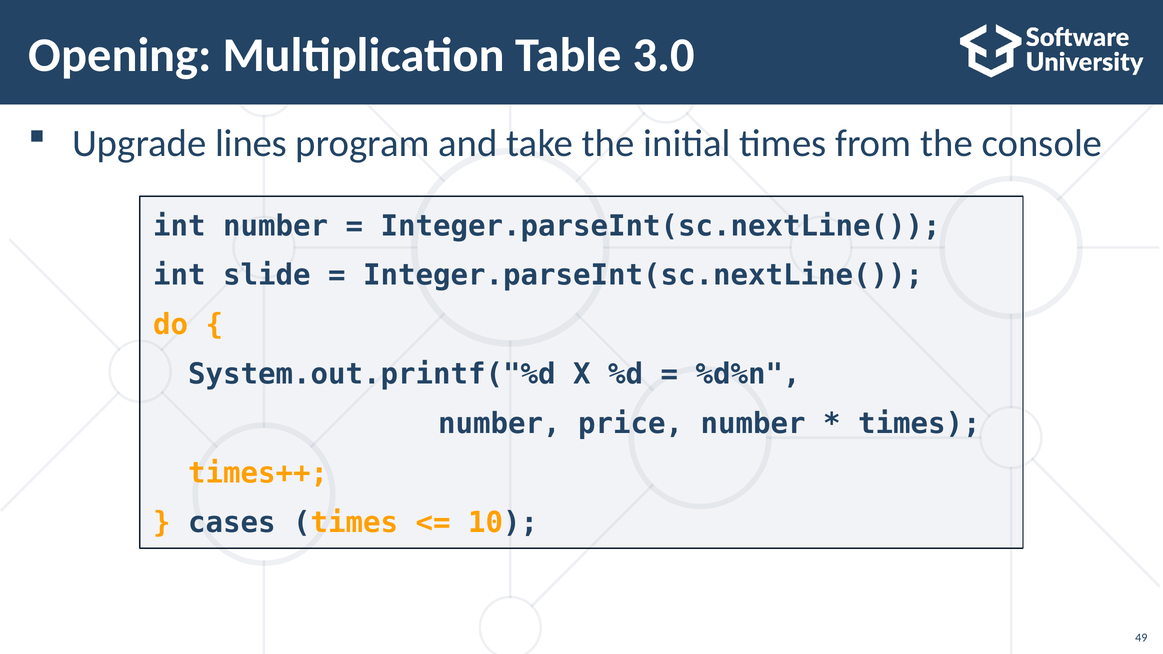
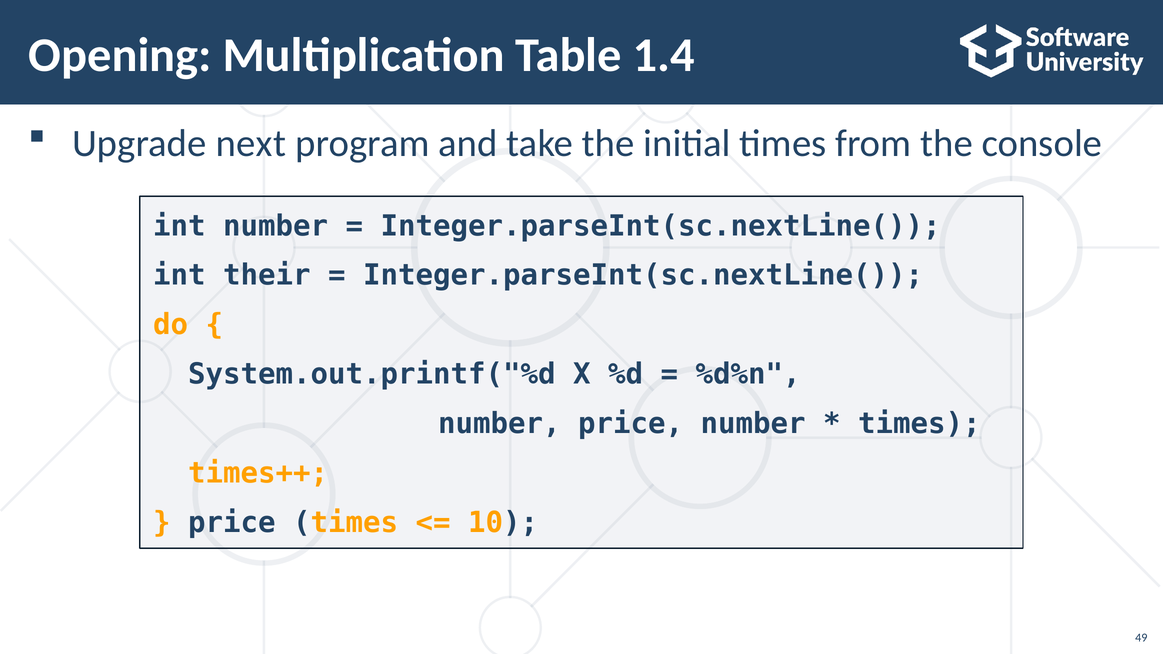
3.0: 3.0 -> 1.4
lines: lines -> next
slide: slide -> their
cases at (232, 523): cases -> price
